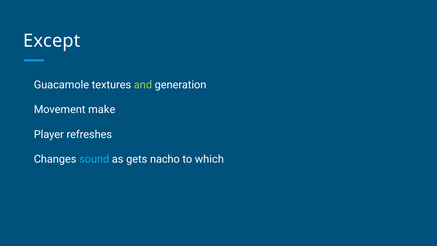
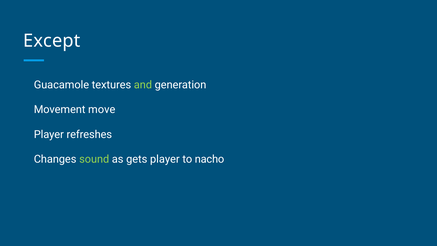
make: make -> move
sound colour: light blue -> light green
gets nacho: nacho -> player
which: which -> nacho
